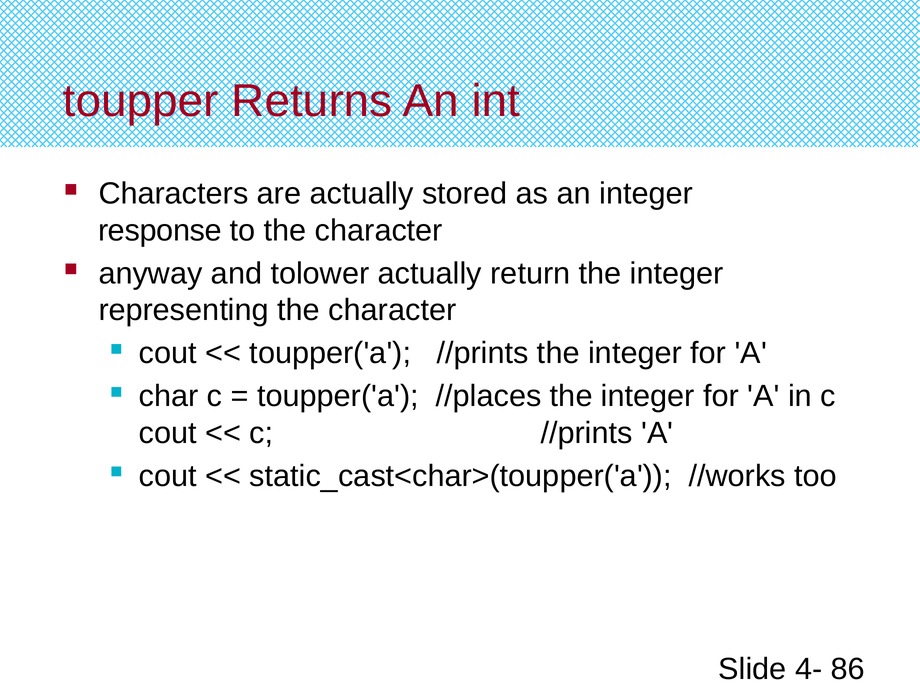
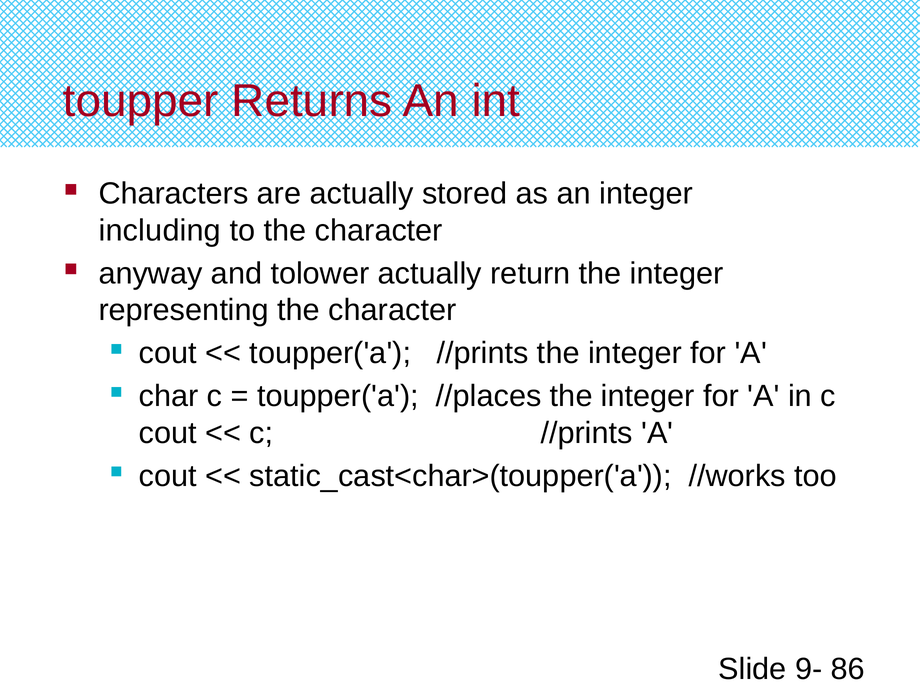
response: response -> including
4-: 4- -> 9-
